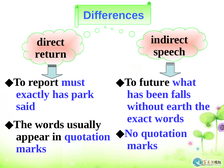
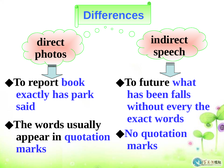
return: return -> photos
must: must -> book
earth: earth -> every
